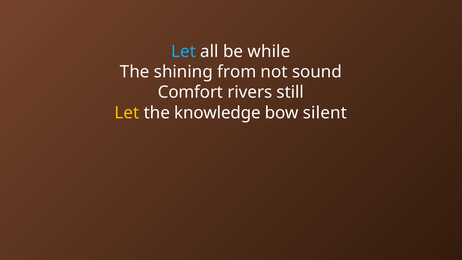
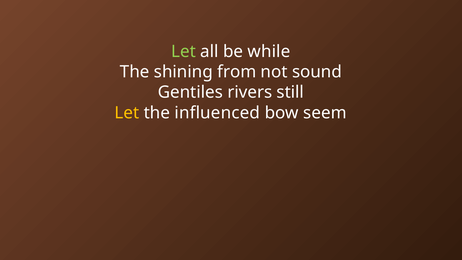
Let at (184, 52) colour: light blue -> light green
Comfort: Comfort -> Gentiles
knowledge: knowledge -> influenced
silent: silent -> seem
